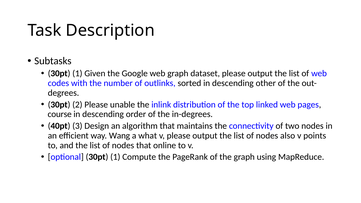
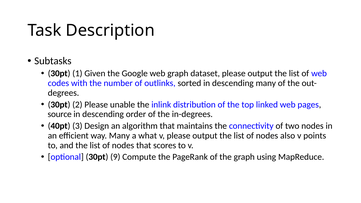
descending other: other -> many
course: course -> source
way Wang: Wang -> Many
online: online -> scores
optional 30pt 1: 1 -> 9
